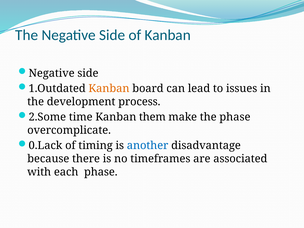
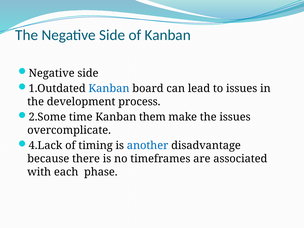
Kanban at (109, 89) colour: orange -> blue
the phase: phase -> issues
0.Lack: 0.Lack -> 4.Lack
